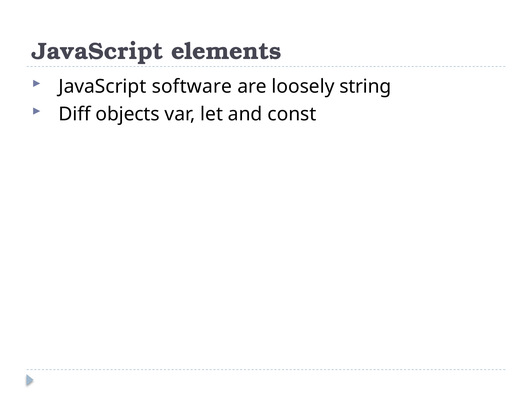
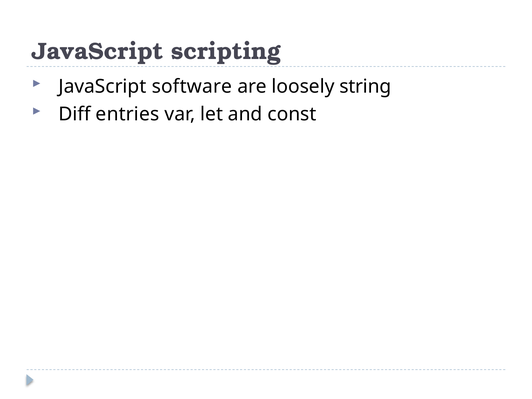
elements: elements -> scripting
objects: objects -> entries
